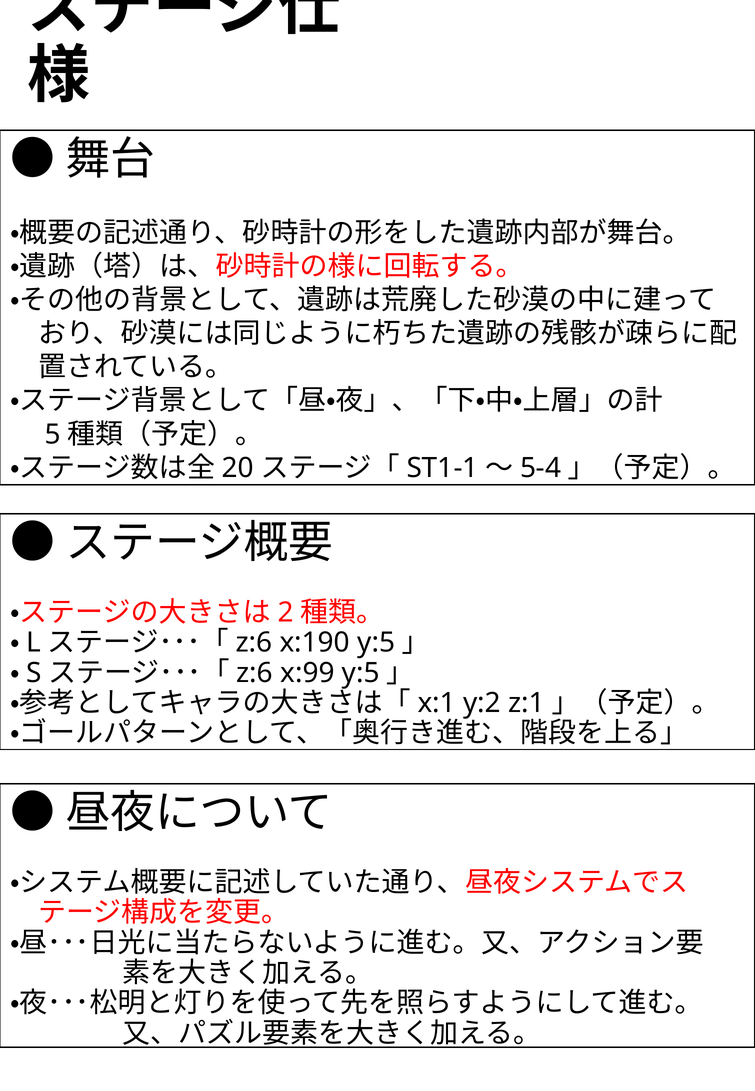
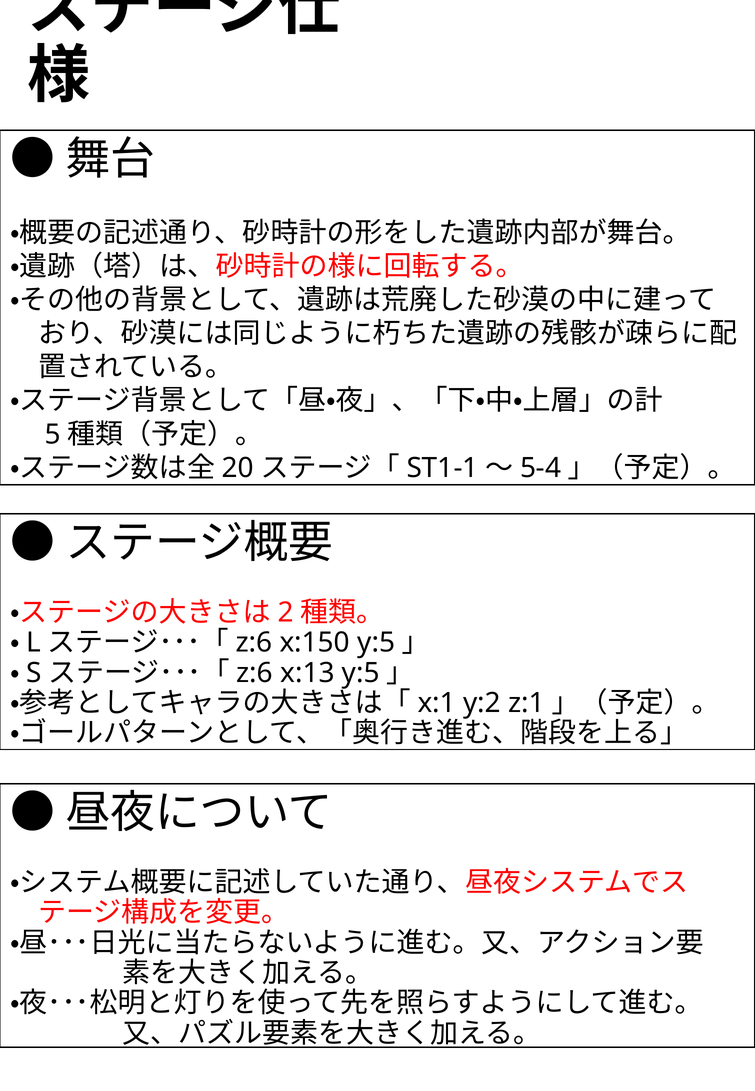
x:190: x:190 -> x:150
x:99: x:99 -> x:13
